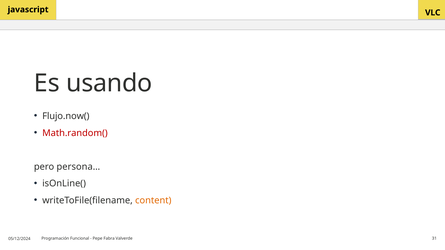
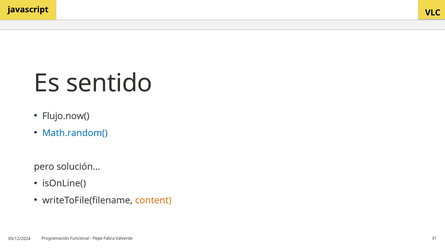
usando: usando -> sentido
Math.random( colour: red -> blue
persona…: persona… -> solución…
